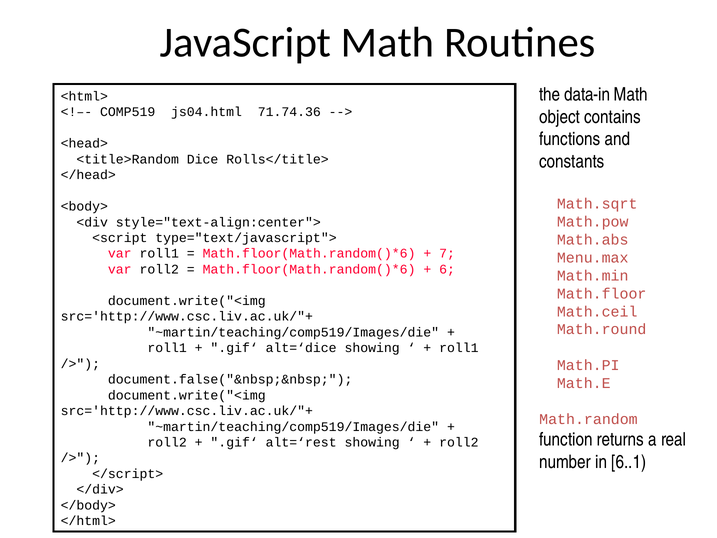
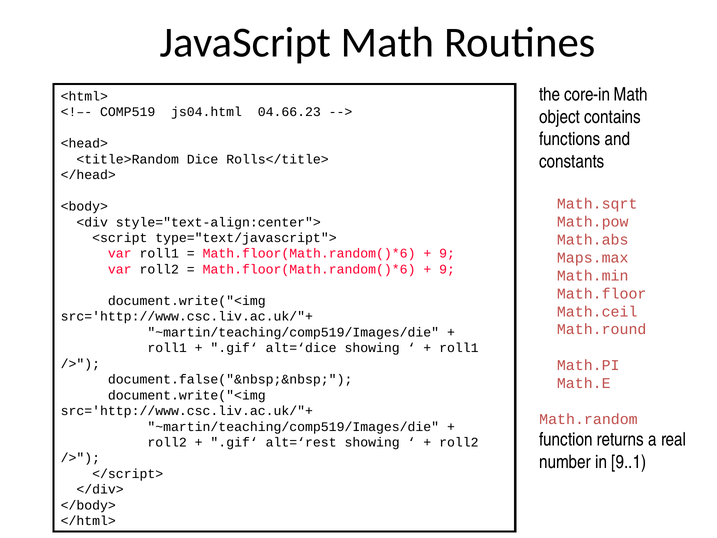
data-in: data-in -> core-in
71.74.36: 71.74.36 -> 04.66.23
7 at (447, 254): 7 -> 9
Menu.max: Menu.max -> Maps.max
6 at (447, 269): 6 -> 9
6..1: 6..1 -> 9..1
